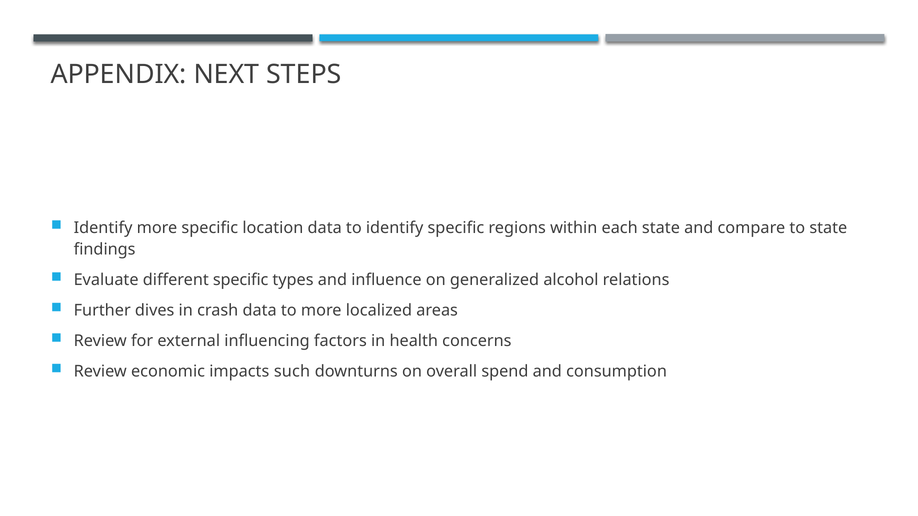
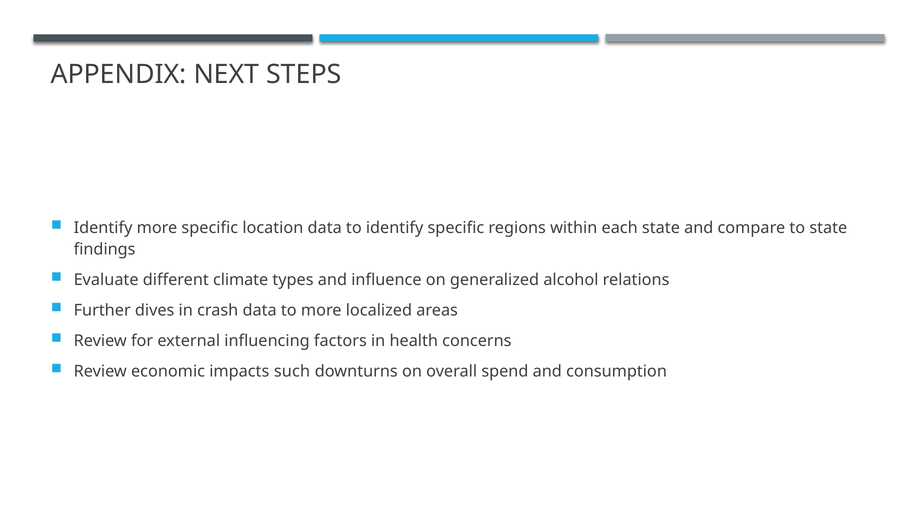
different specific: specific -> climate
